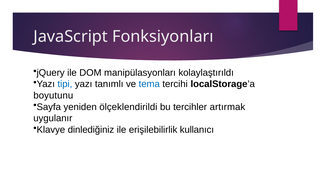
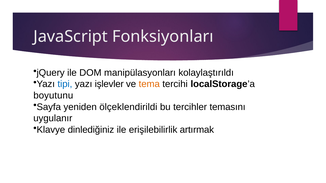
tanımlı: tanımlı -> işlevler
tema colour: blue -> orange
artırmak: artırmak -> temasını
kullanıcı: kullanıcı -> artırmak
